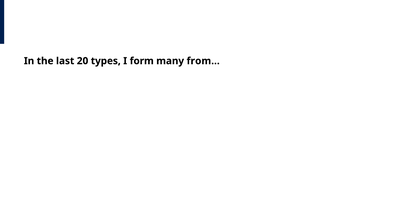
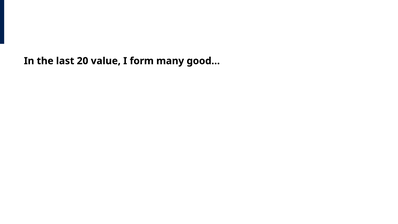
types: types -> value
from…: from… -> good…
